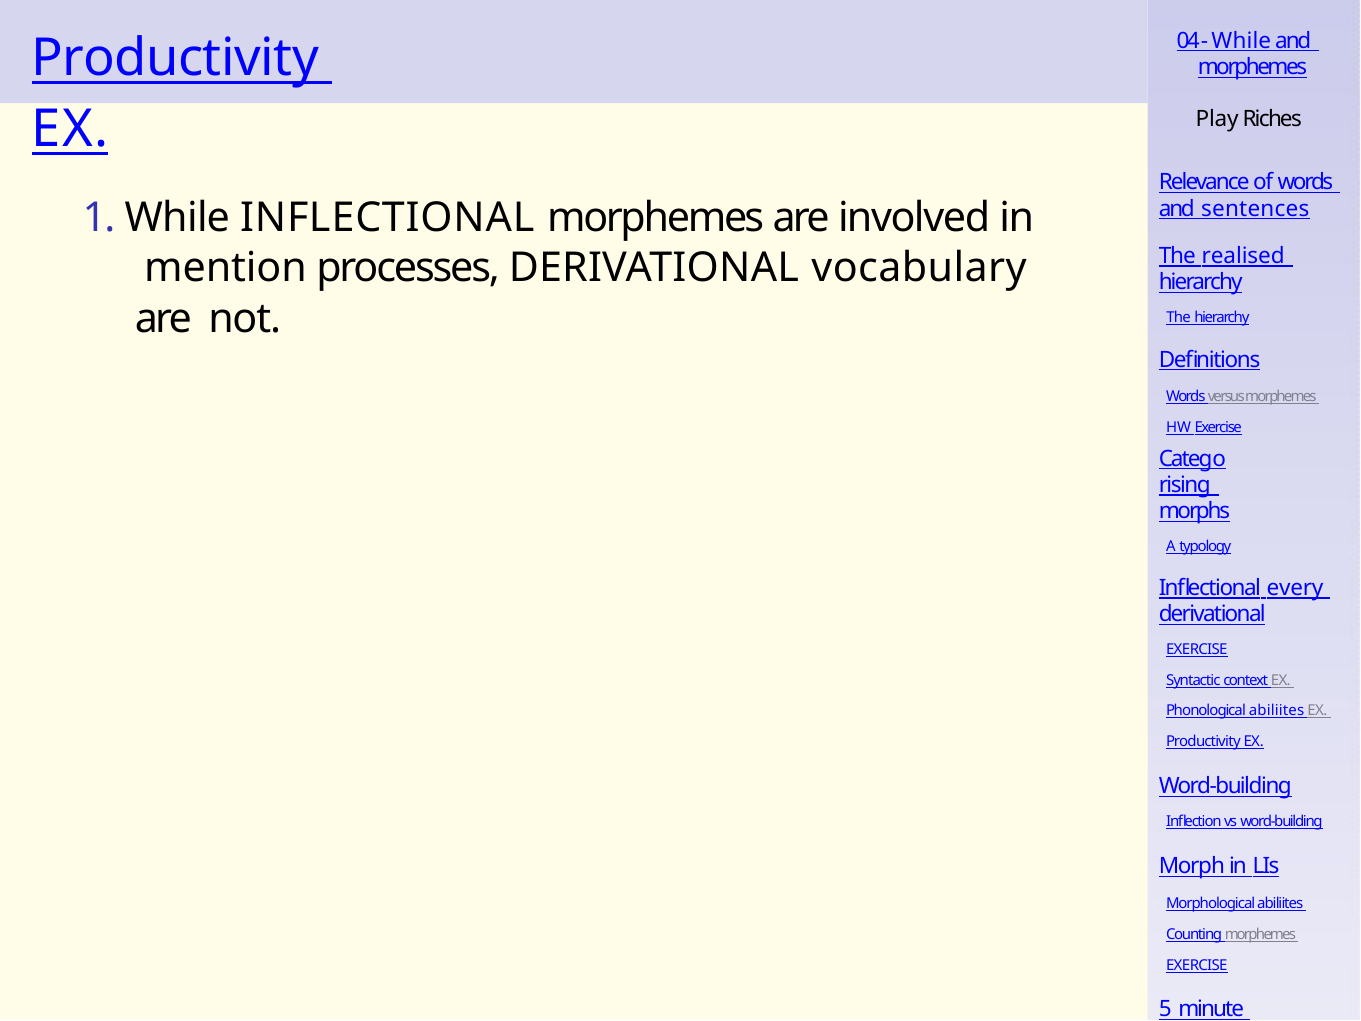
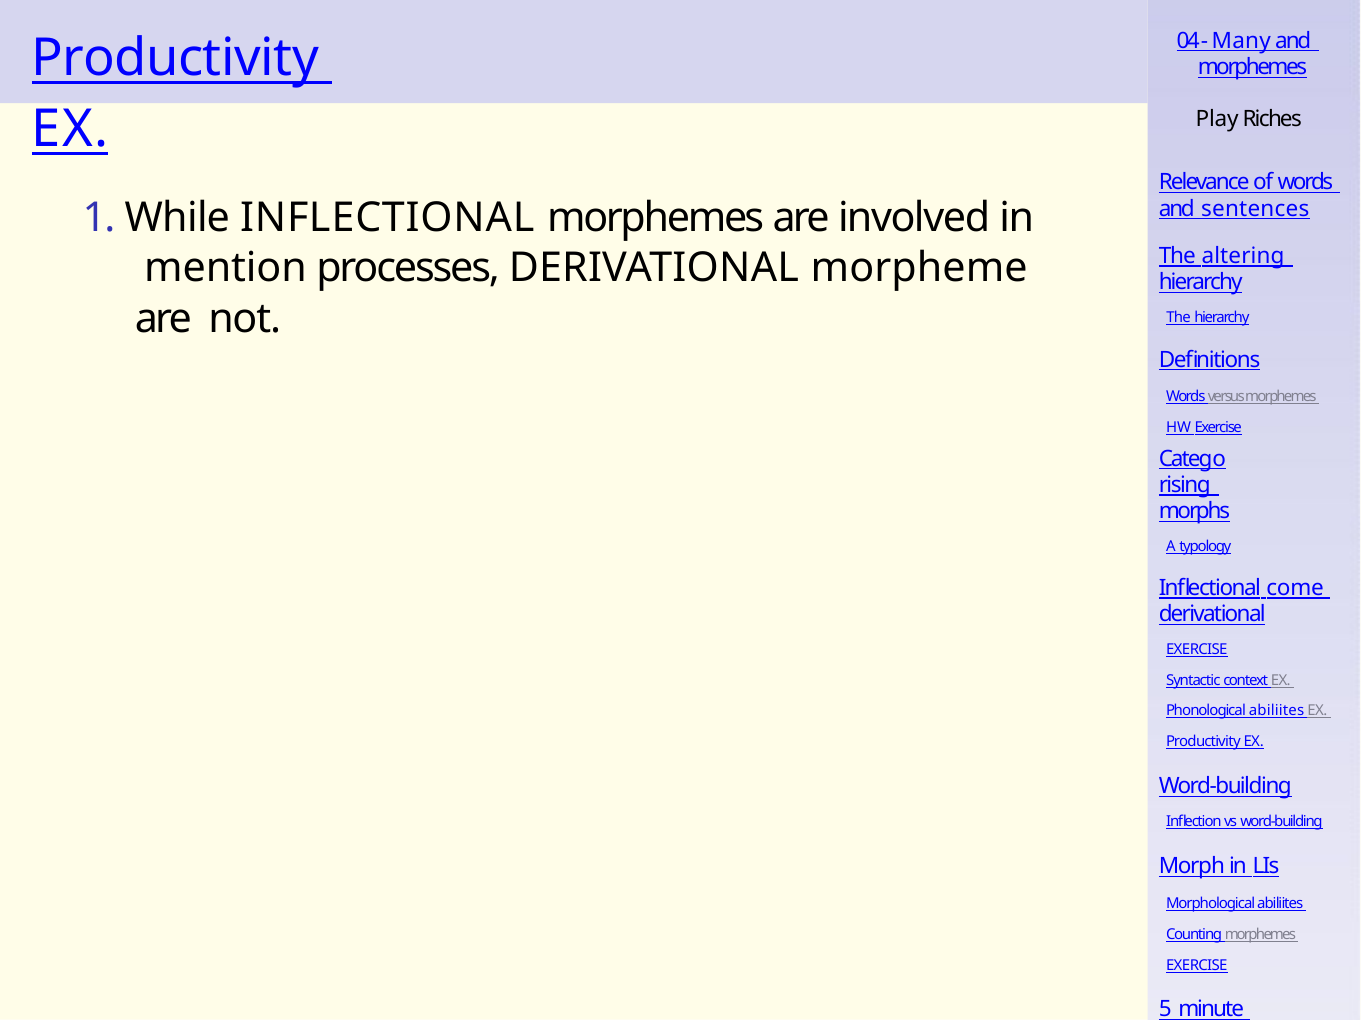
While at (1241, 41): While -> Many
realised: realised -> altering
vocabulary: vocabulary -> morpheme
every: every -> come
